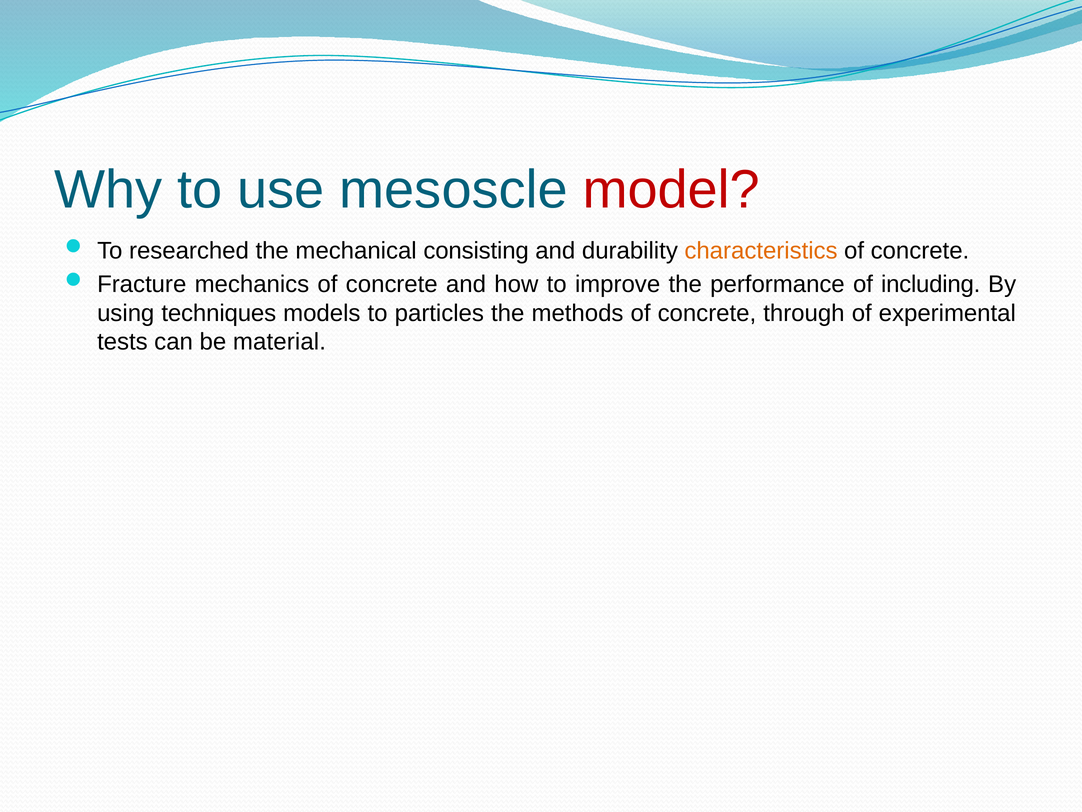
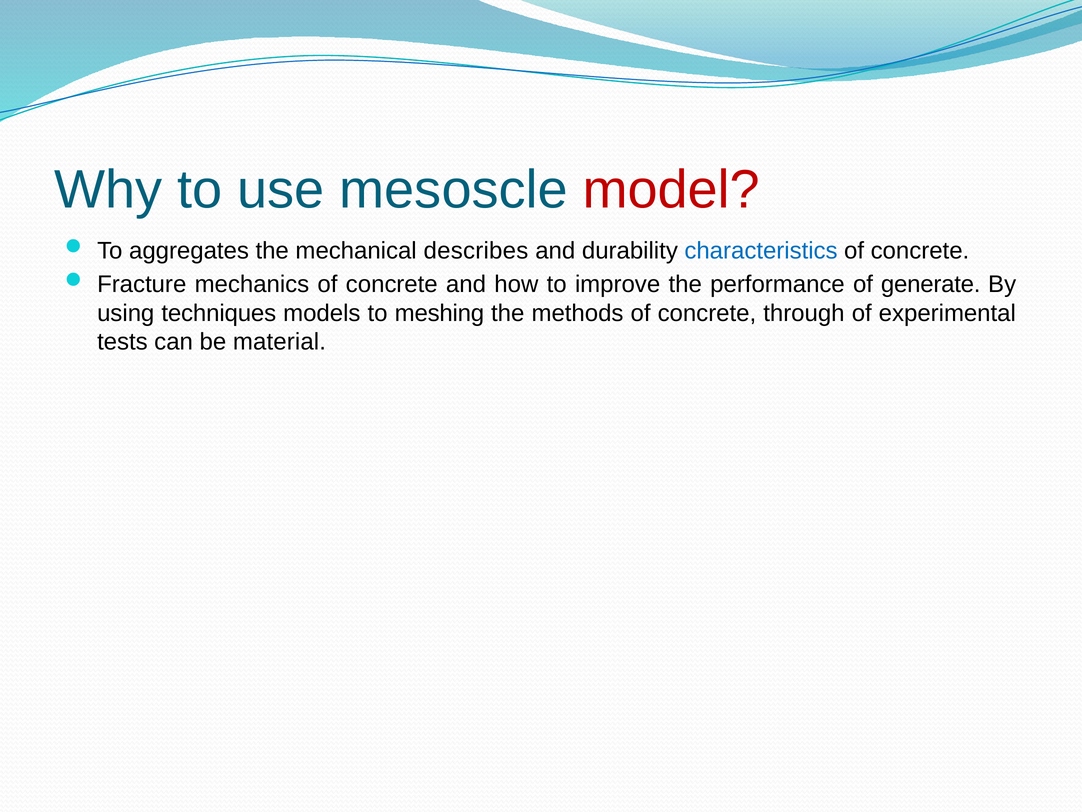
researched: researched -> aggregates
consisting: consisting -> describes
characteristics colour: orange -> blue
including: including -> generate
particles: particles -> meshing
